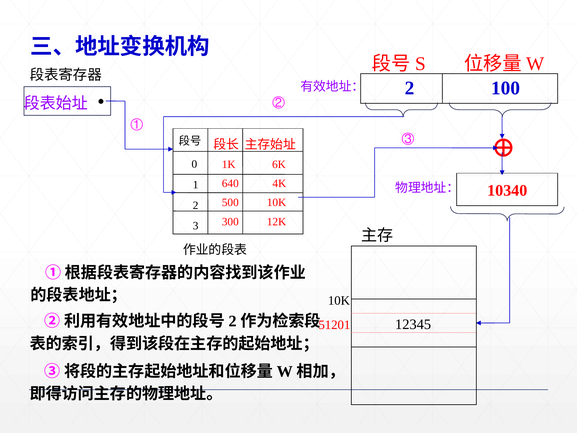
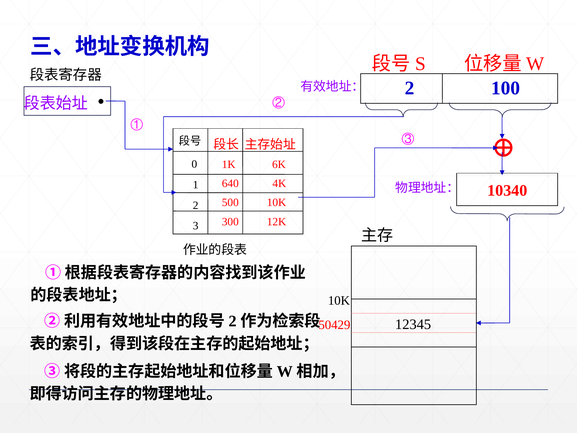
51201: 51201 -> 50429
